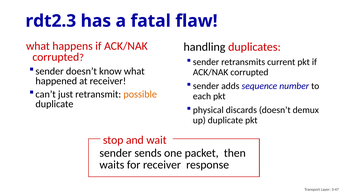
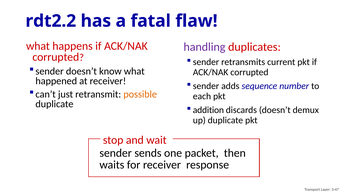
rdt2.3: rdt2.3 -> rdt2.2
handling colour: black -> purple
physical: physical -> addition
